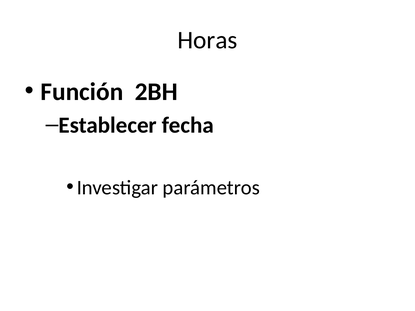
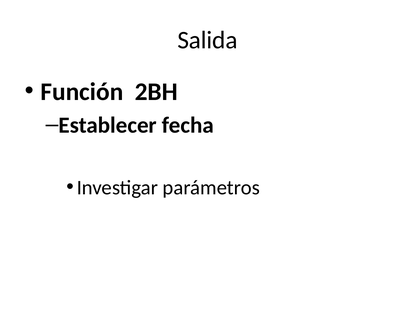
Horas: Horas -> Salida
